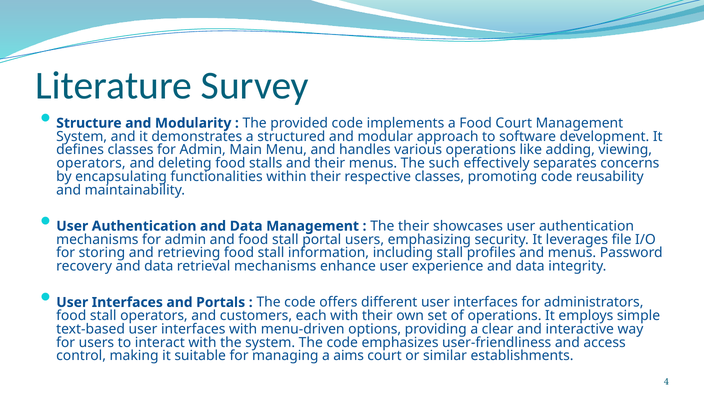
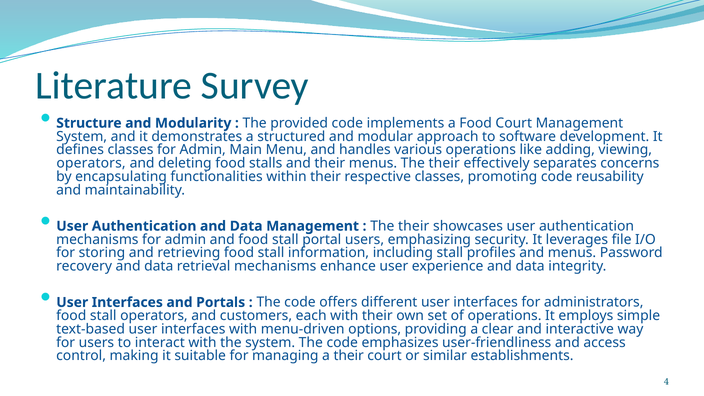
menus The such: such -> their
a aims: aims -> their
